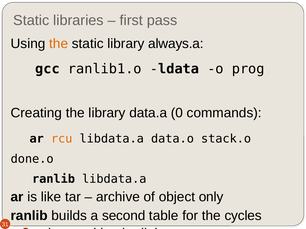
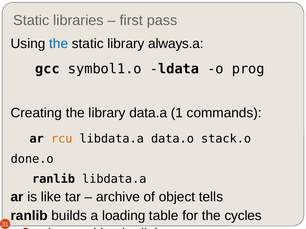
the at (59, 44) colour: orange -> blue
ranlib1.o: ranlib1.o -> symbol1.o
0: 0 -> 1
only: only -> tells
second: second -> loading
